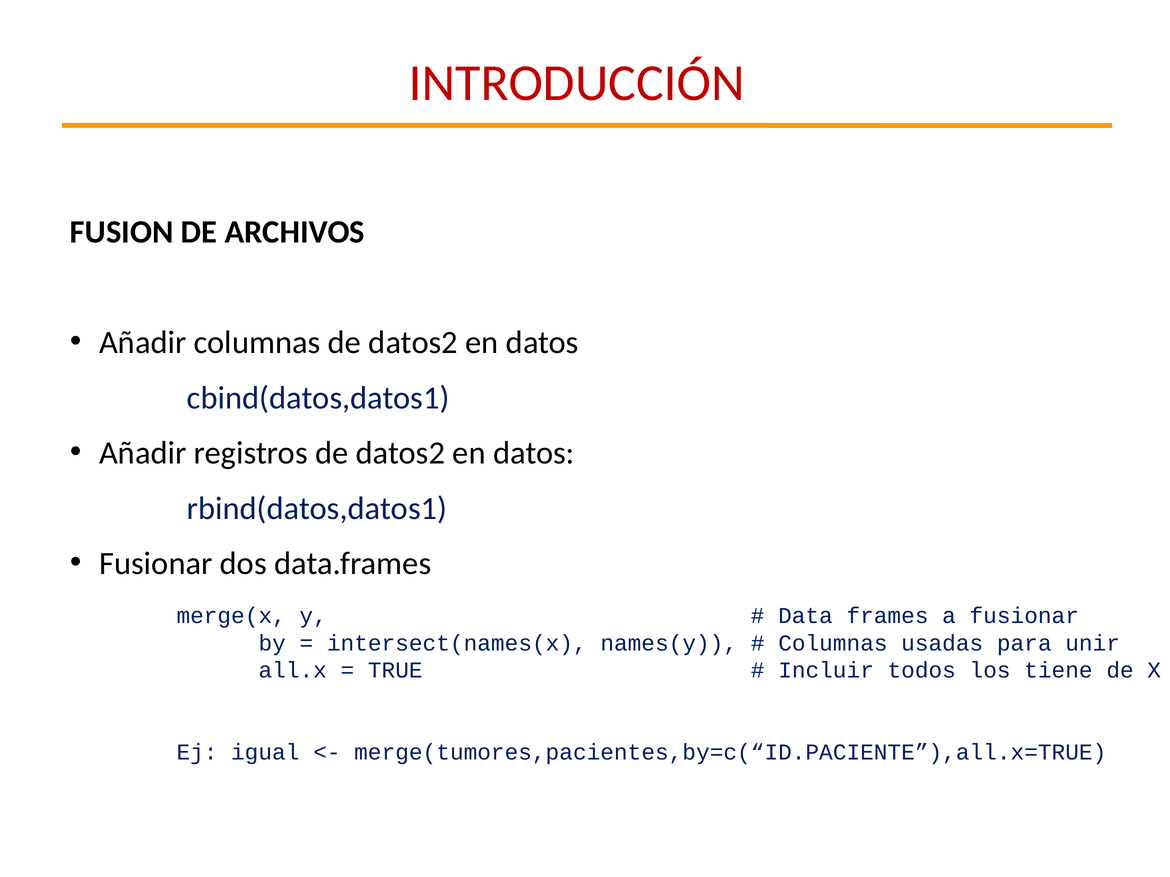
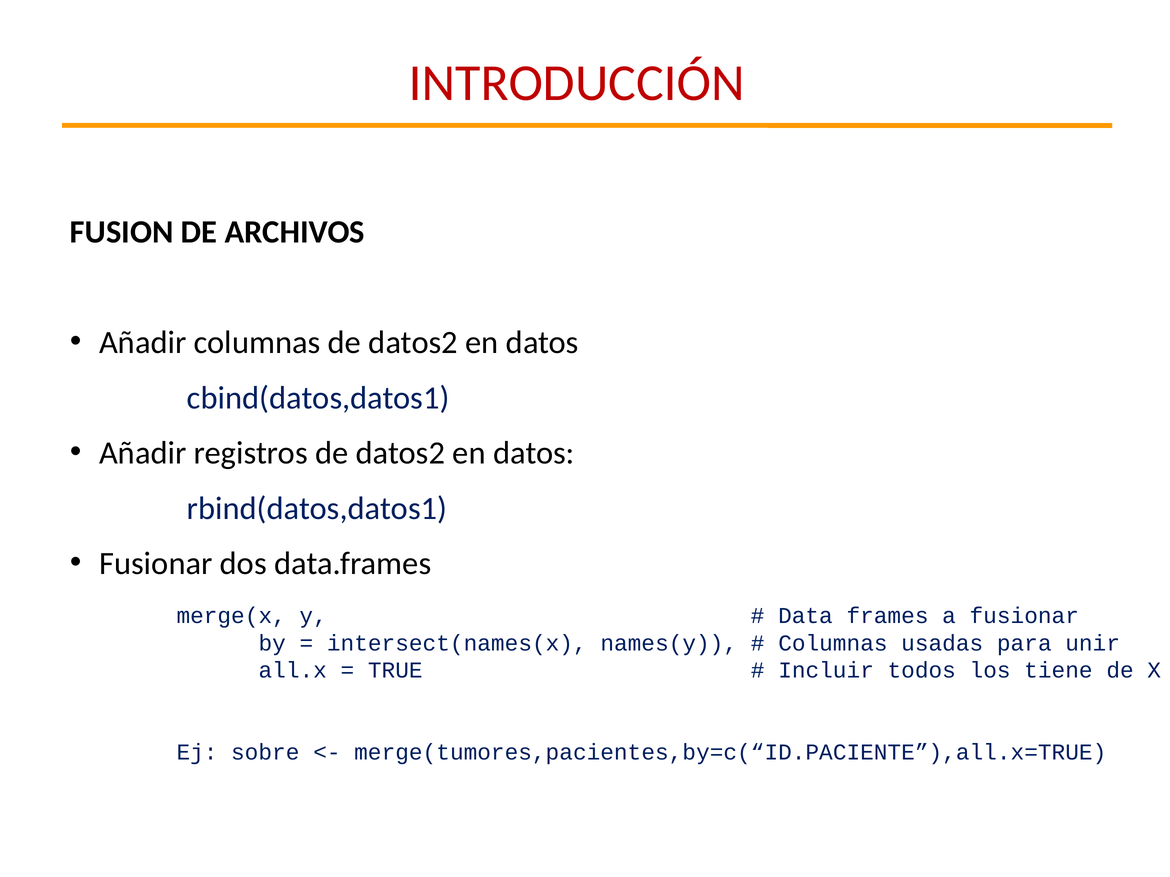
igual: igual -> sobre
